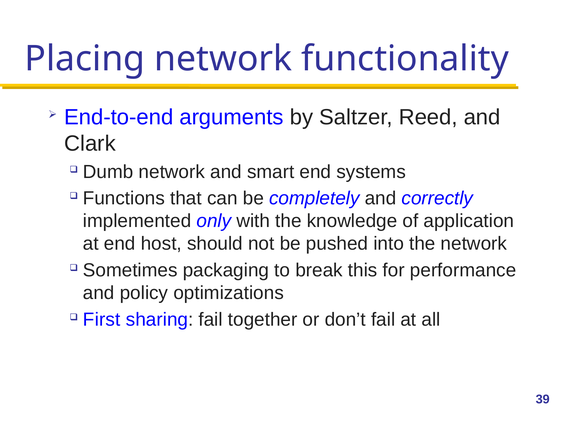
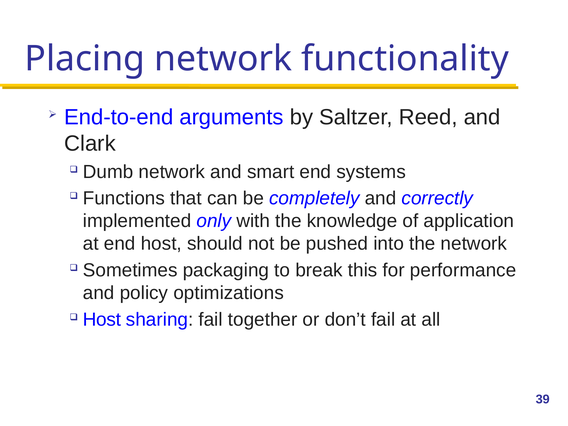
First at (102, 319): First -> Host
